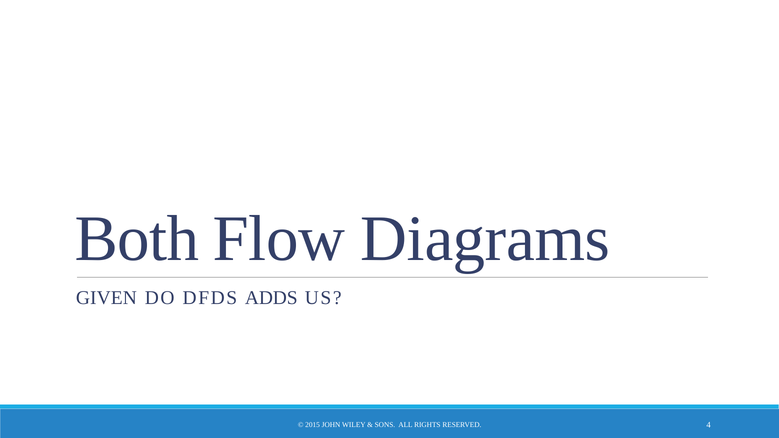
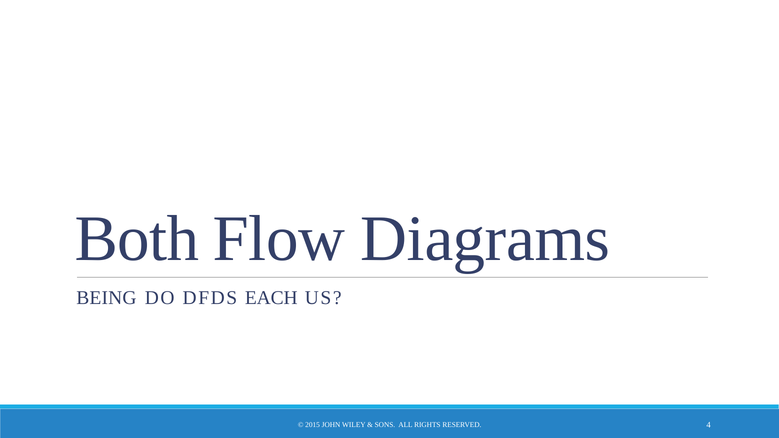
GIVEN: GIVEN -> BEING
ADDS: ADDS -> EACH
